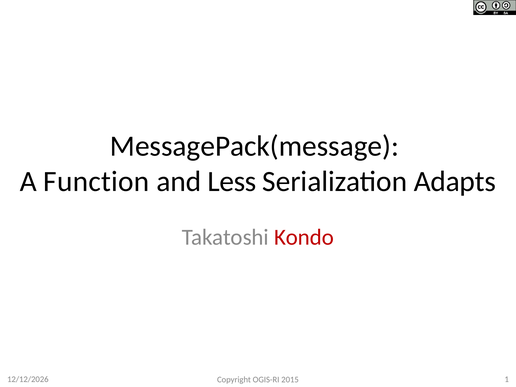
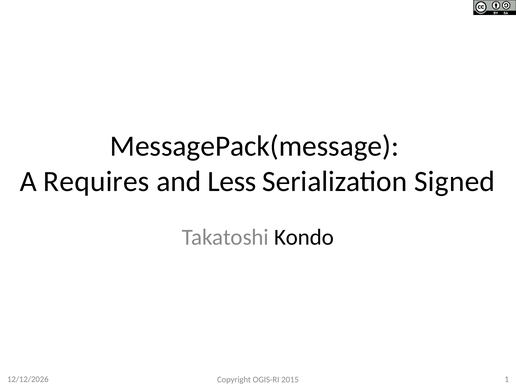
Function: Function -> Requires
Adapts: Adapts -> Signed
Kondo colour: red -> black
